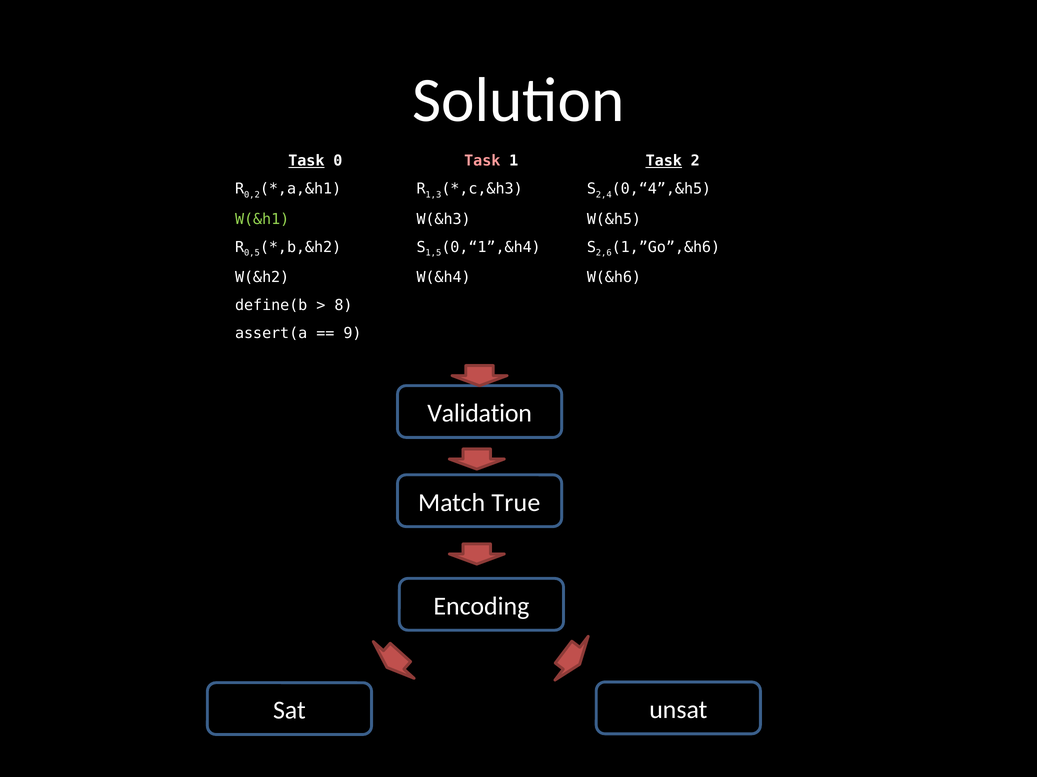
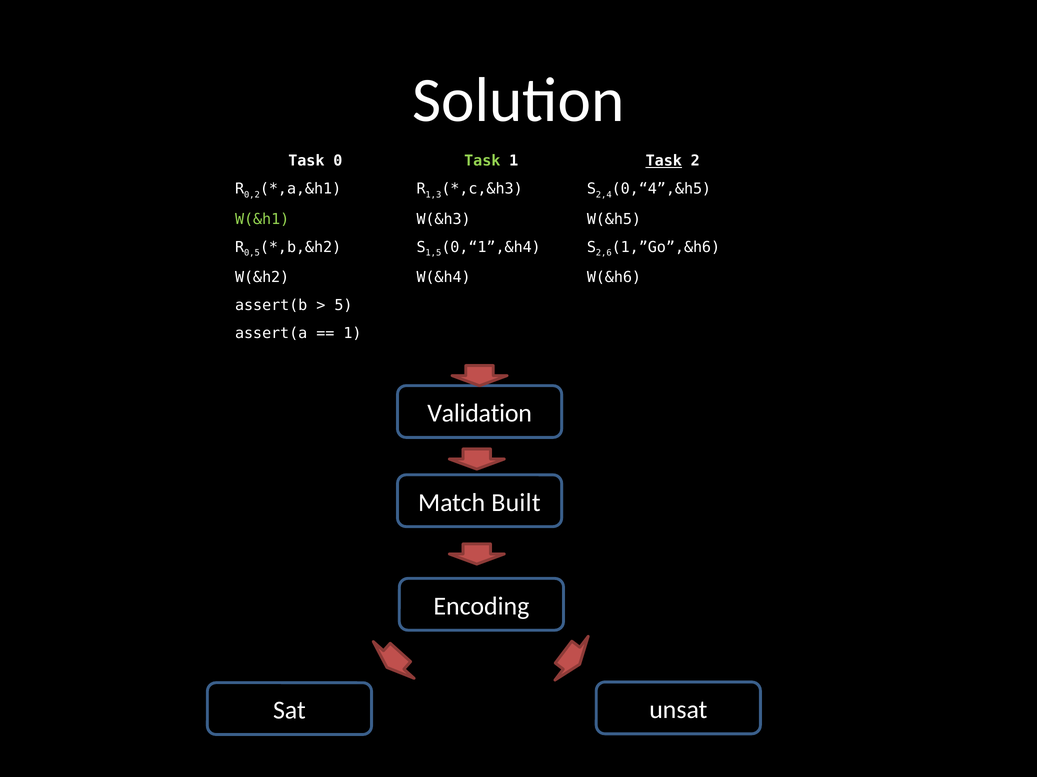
Task at (306, 161) underline: present -> none
Task at (482, 161) colour: pink -> light green
define(b: define(b -> assert(b
8: 8 -> 5
9 at (352, 334): 9 -> 1
True: True -> Built
